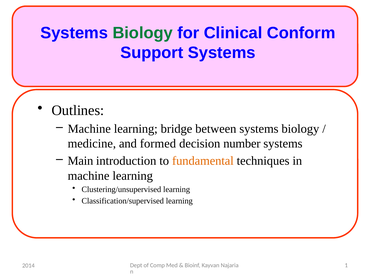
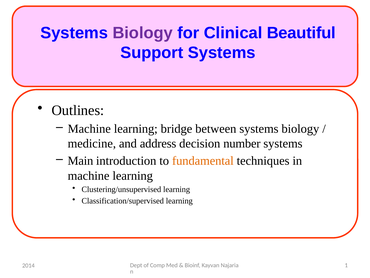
Biology at (143, 33) colour: green -> purple
Conform: Conform -> Beautiful
formed: formed -> address
